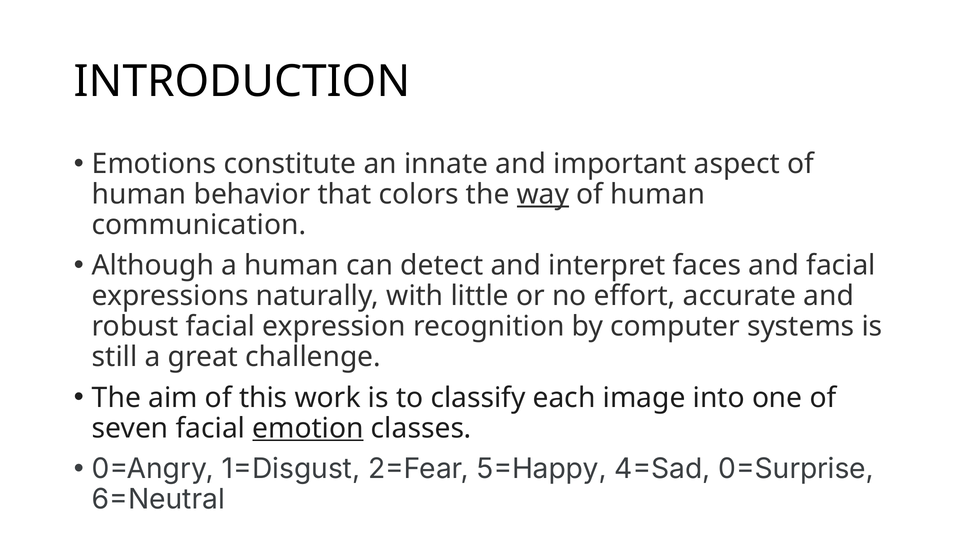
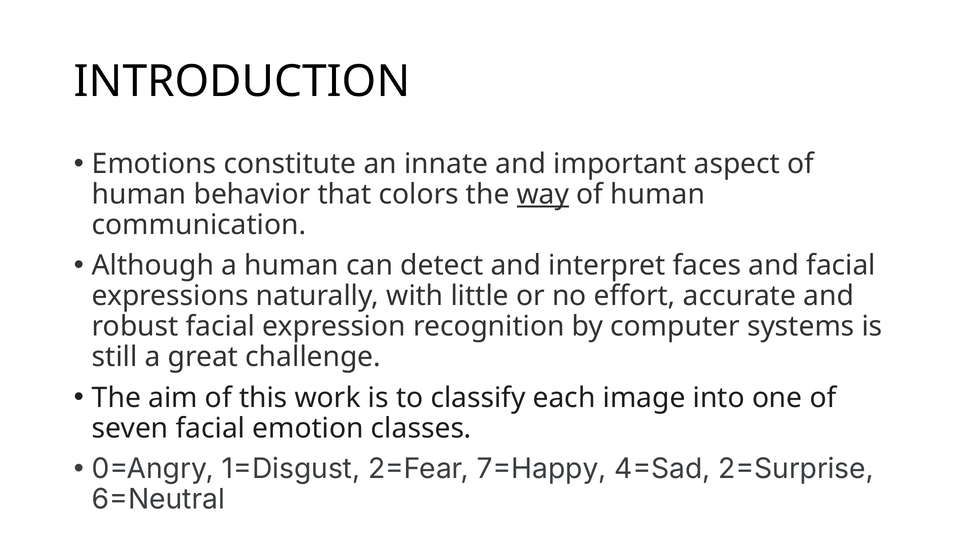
emotion underline: present -> none
5=Happy: 5=Happy -> 7=Happy
0=Surprise: 0=Surprise -> 2=Surprise
